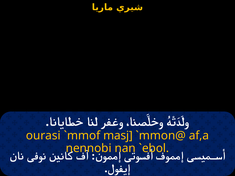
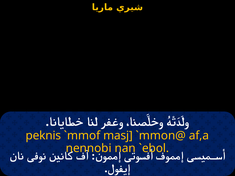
ourasi: ourasi -> peknis
